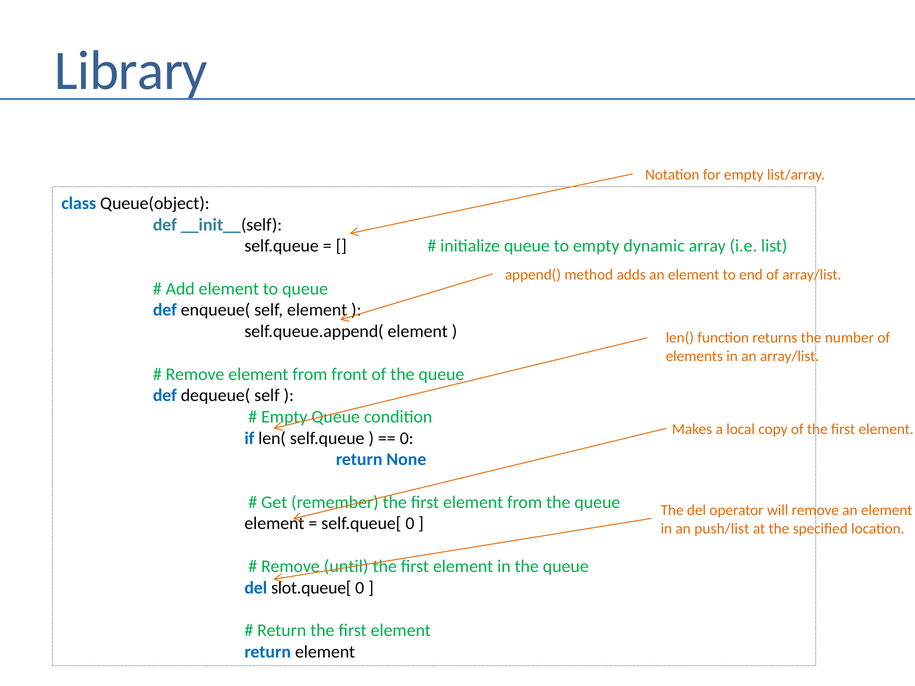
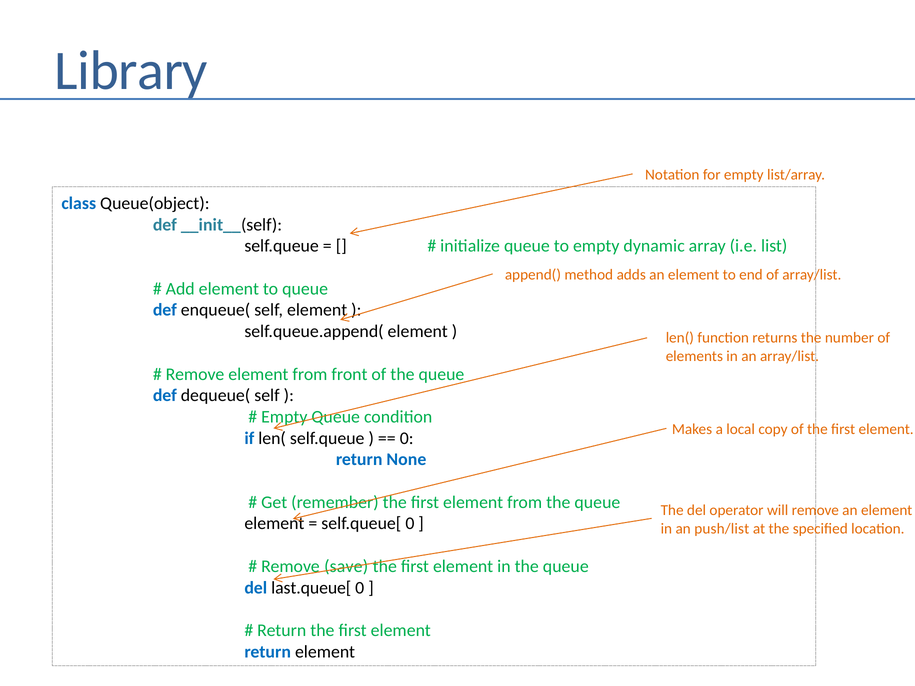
until: until -> save
slot.queue[: slot.queue[ -> last.queue[
